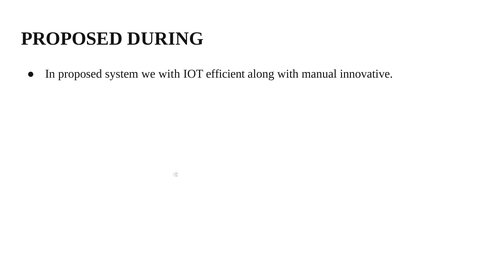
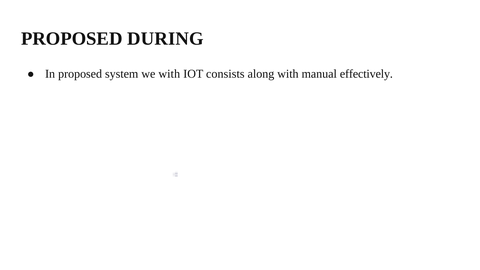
efficient: efficient -> consists
innovative: innovative -> effectively
